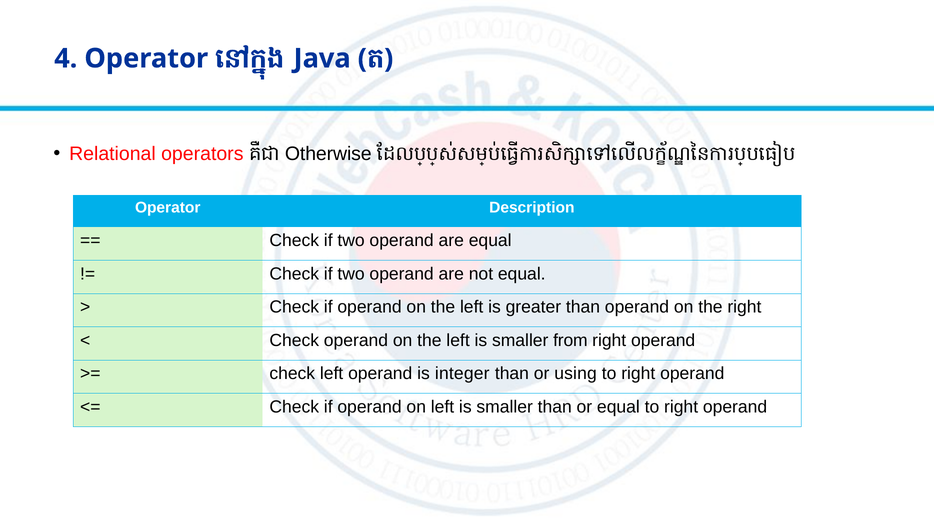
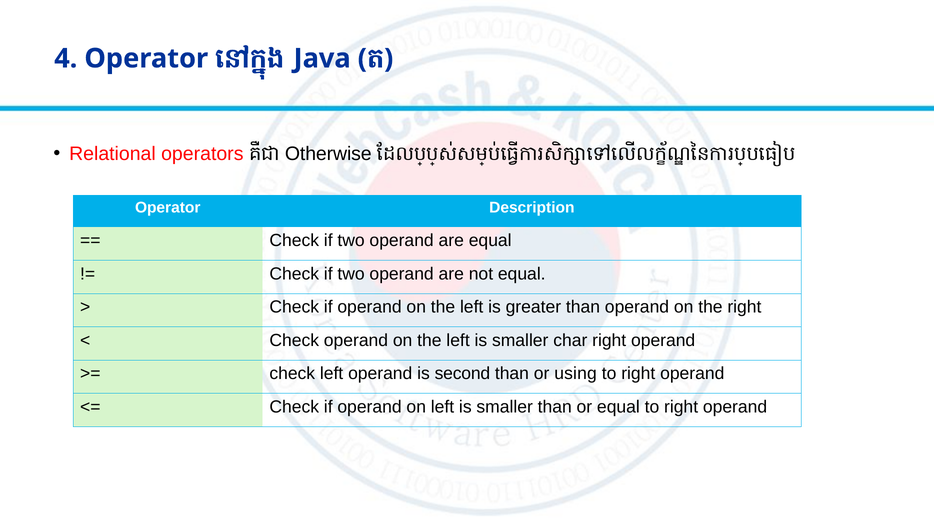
from: from -> char
integer: integer -> second
